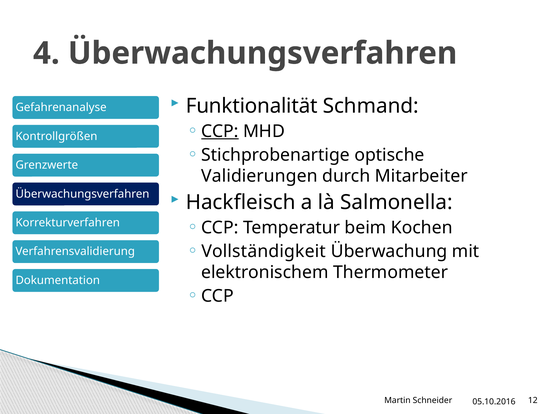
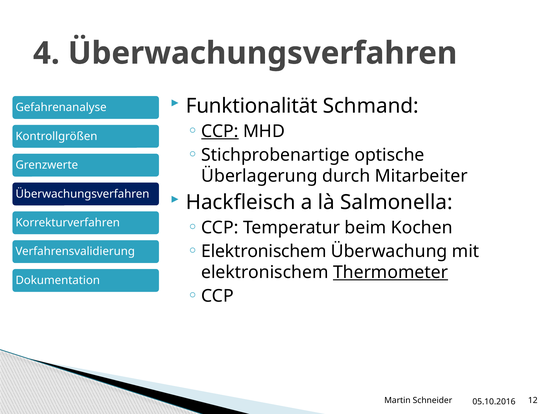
Validierungen: Validierungen -> Überlagerung
Vollständigkeit at (264, 251): Vollständigkeit -> Elektronischem
Thermometer underline: none -> present
